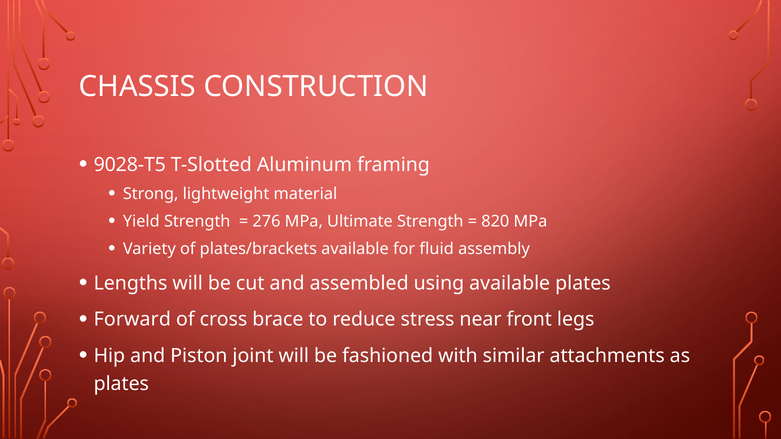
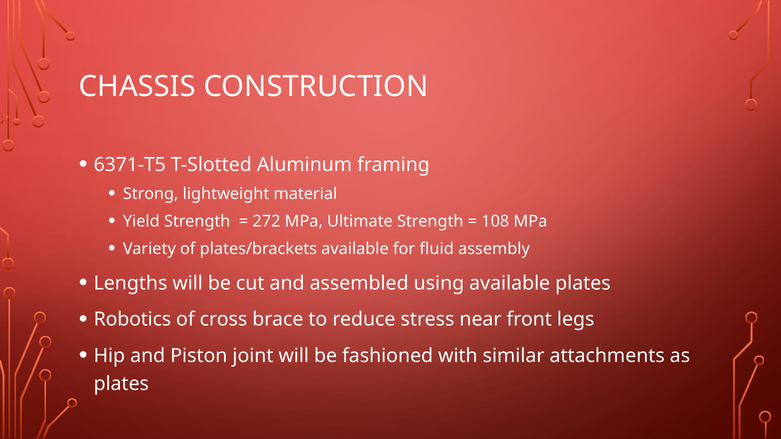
9028-T5: 9028-T5 -> 6371-T5
276: 276 -> 272
820: 820 -> 108
Forward: Forward -> Robotics
